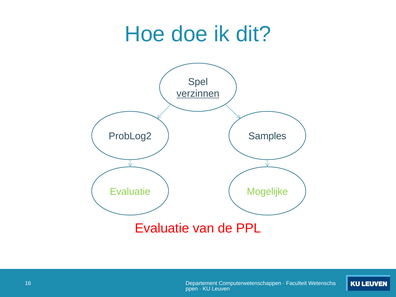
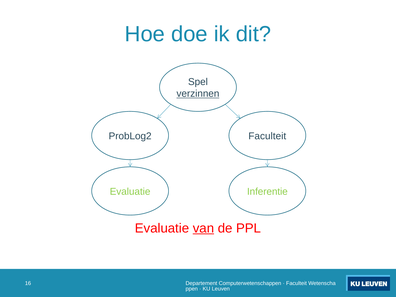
ProbLog2 Samples: Samples -> Faculteit
Mogelijke: Mogelijke -> Inferentie
van underline: none -> present
